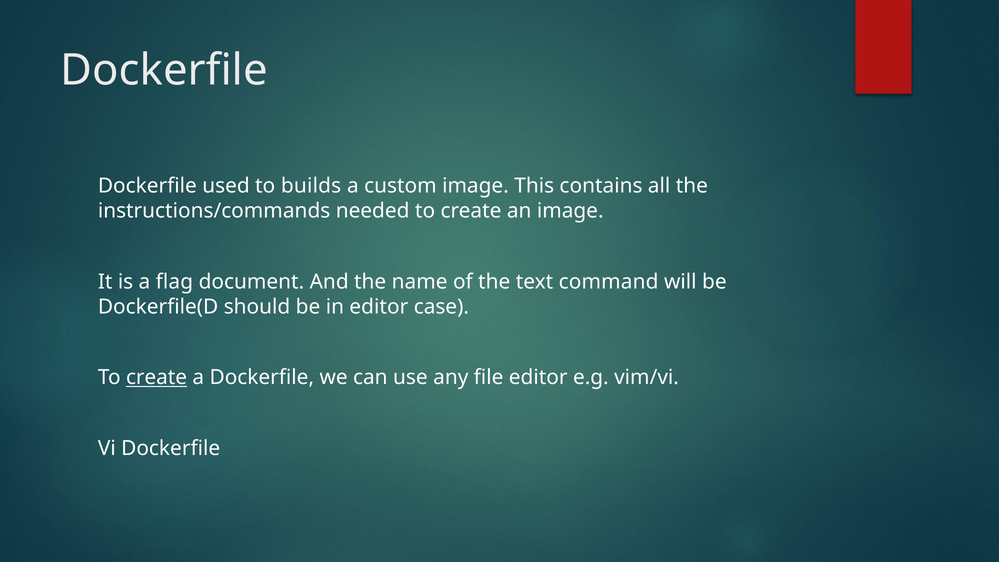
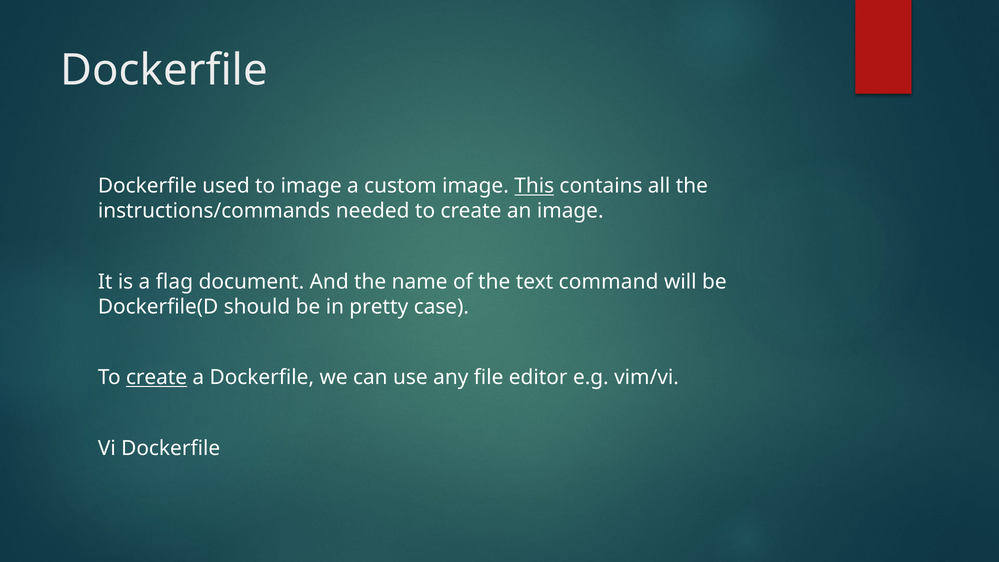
to builds: builds -> image
This underline: none -> present
in editor: editor -> pretty
